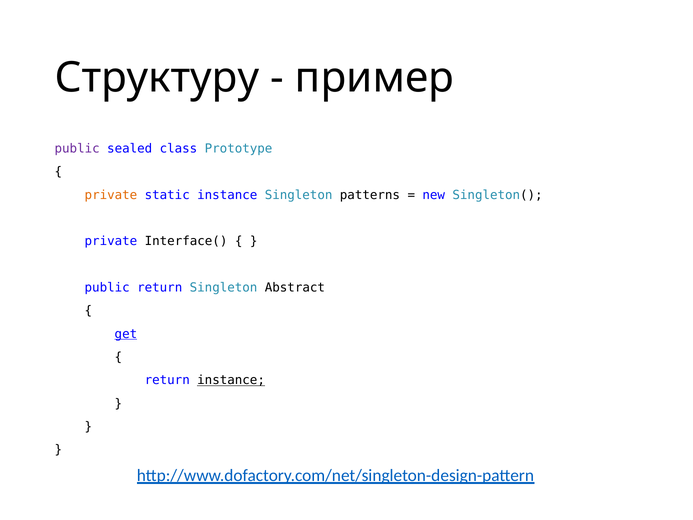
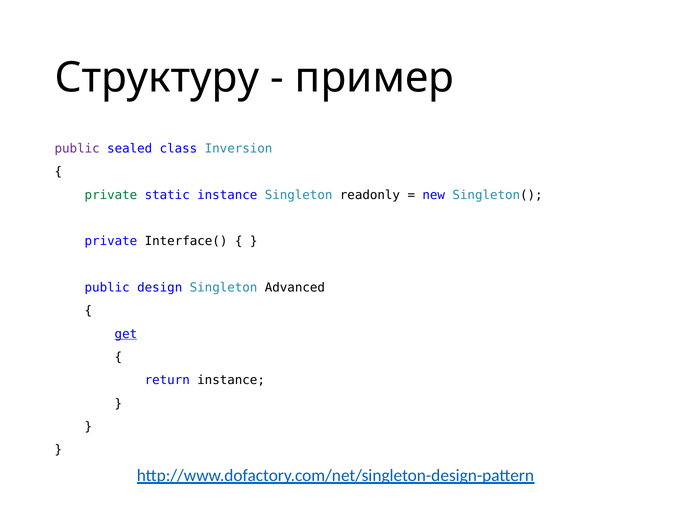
Prototype: Prototype -> Inversion
private at (111, 195) colour: orange -> green
patterns: patterns -> readonly
public return: return -> design
Abstract: Abstract -> Advanced
instance at (231, 380) underline: present -> none
